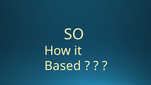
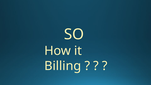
Based: Based -> Billing
